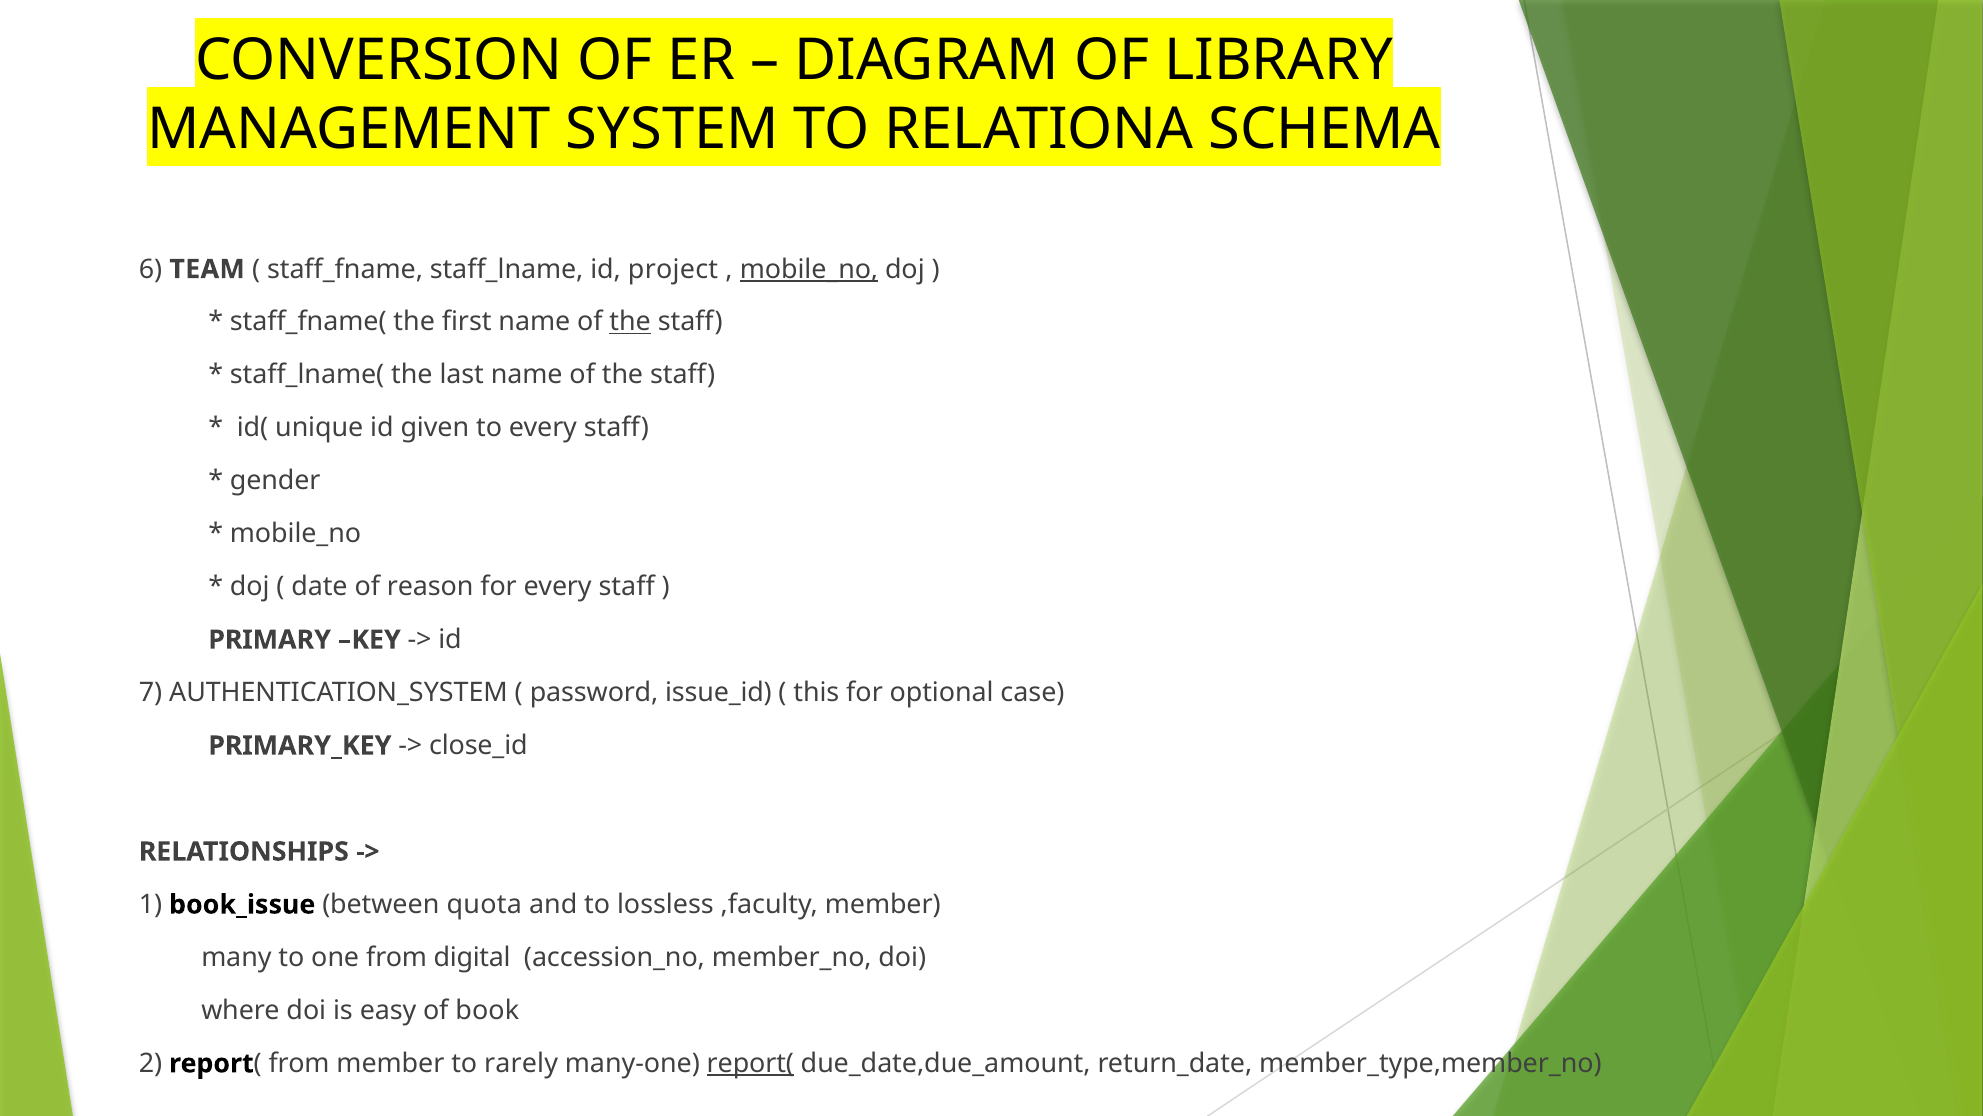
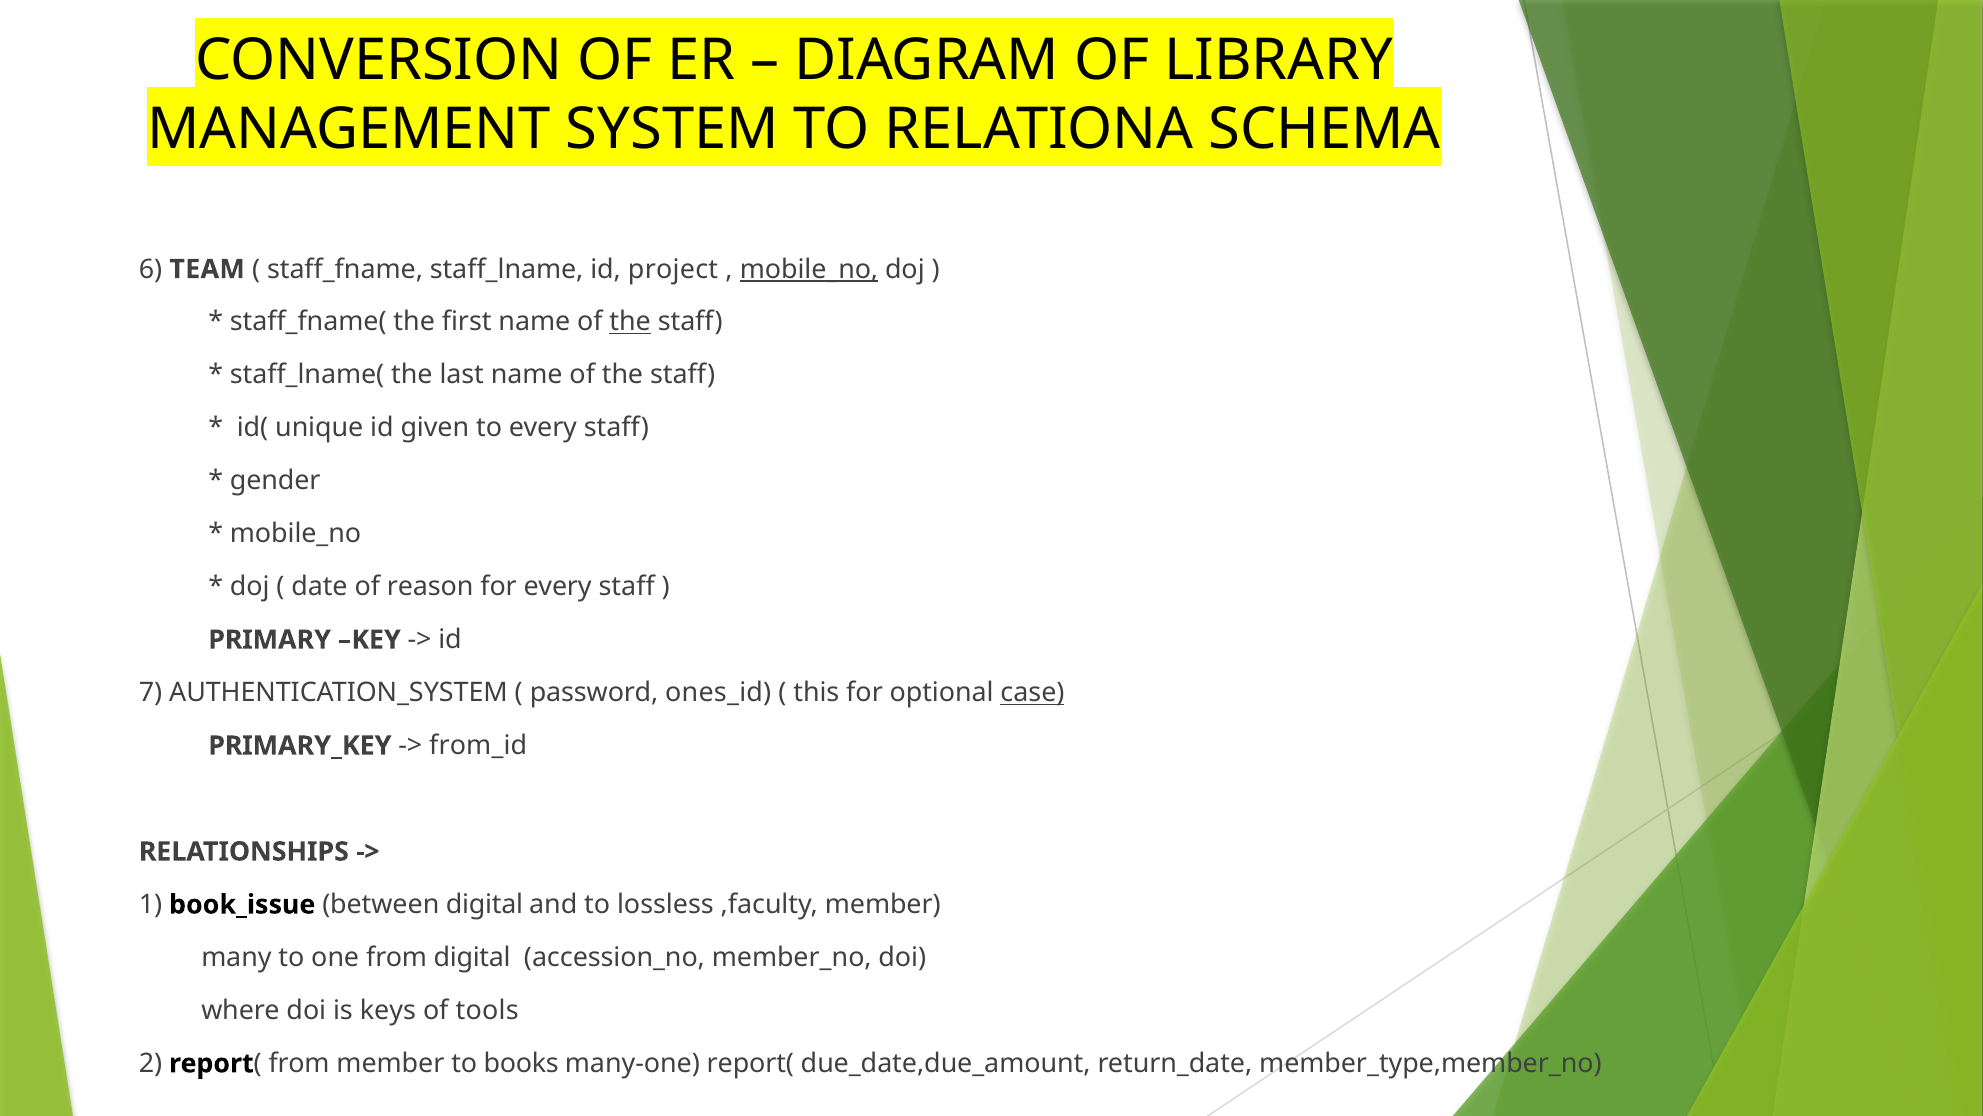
issue_id: issue_id -> ones_id
case underline: none -> present
close_id: close_id -> from_id
between quota: quota -> digital
easy: easy -> keys
book: book -> tools
rarely: rarely -> books
report( at (750, 1063) underline: present -> none
